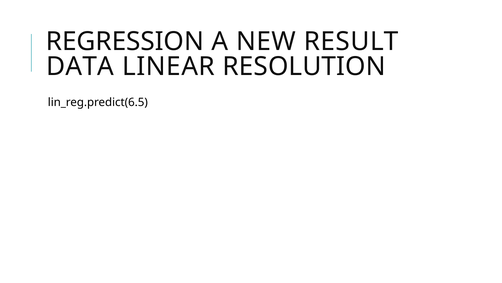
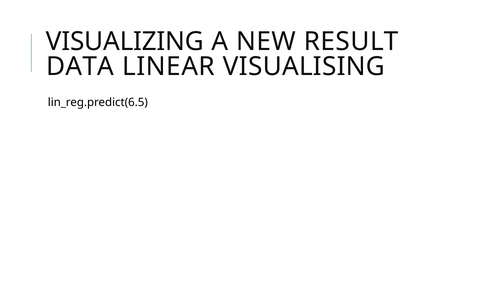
REGRESSION: REGRESSION -> VISUALIZING
RESOLUTION: RESOLUTION -> VISUALISING
